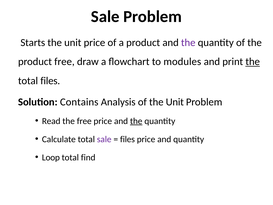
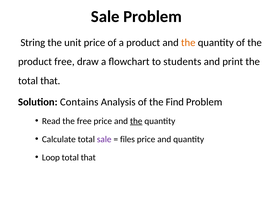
Starts: Starts -> String
the at (188, 43) colour: purple -> orange
modules: modules -> students
the at (253, 62) underline: present -> none
files at (50, 81): files -> that
of the Unit: Unit -> Find
find at (88, 157): find -> that
